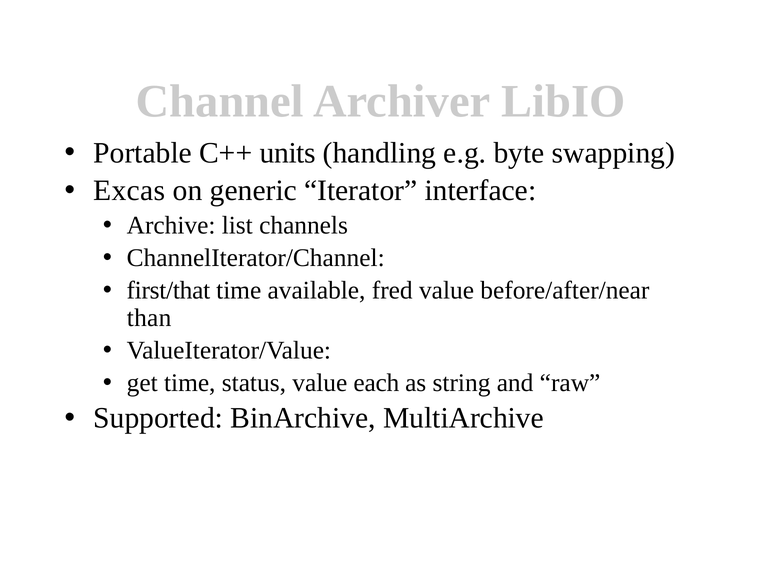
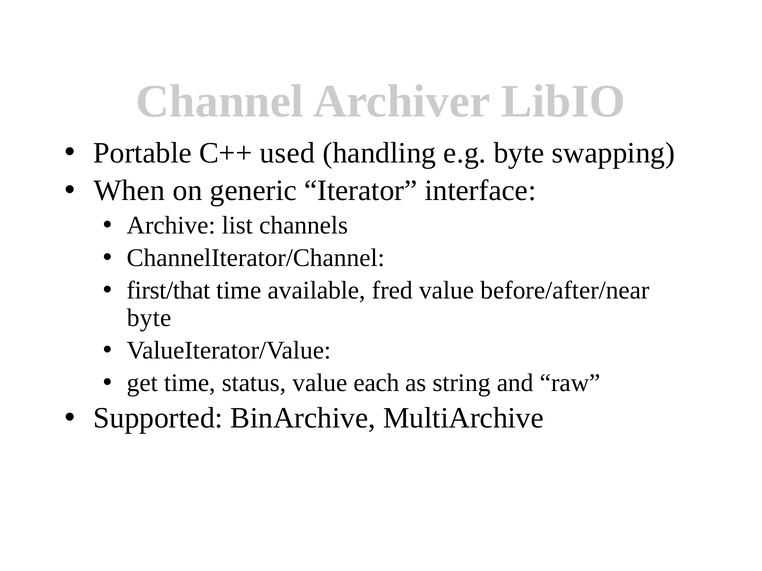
units: units -> used
Excas: Excas -> When
than at (149, 318): than -> byte
